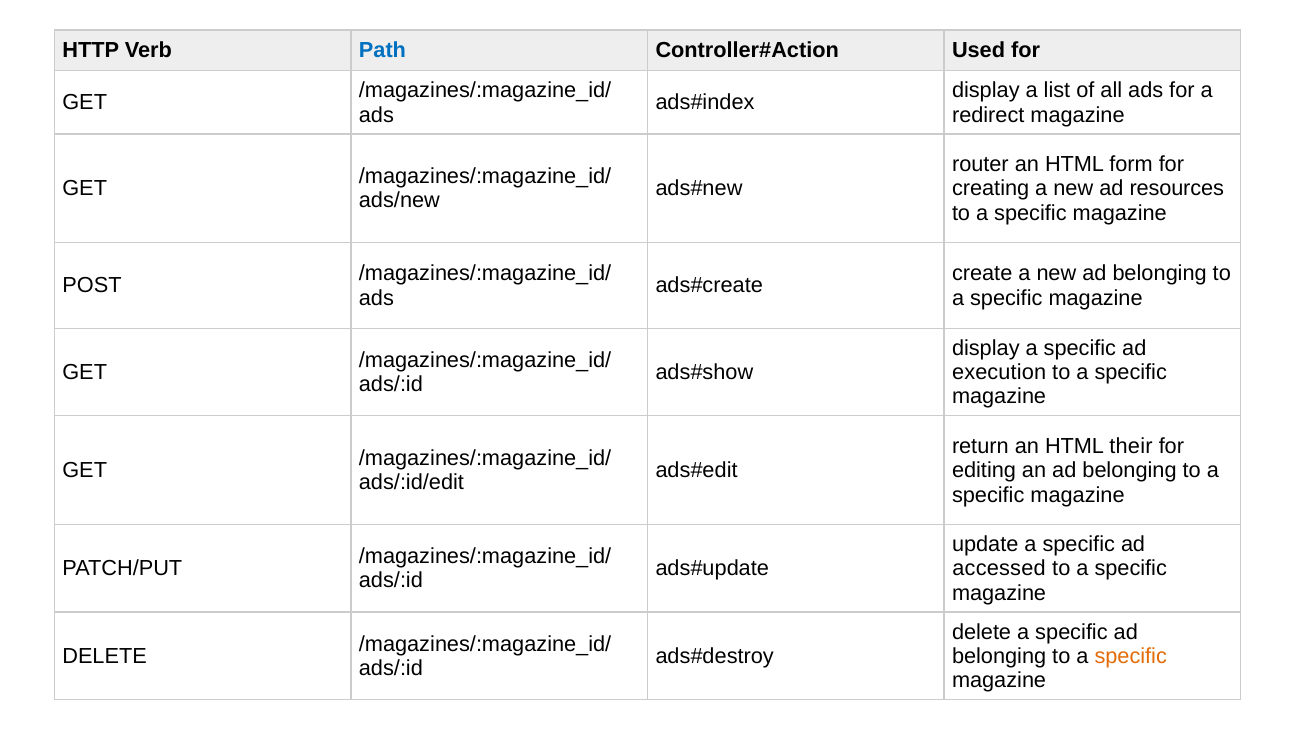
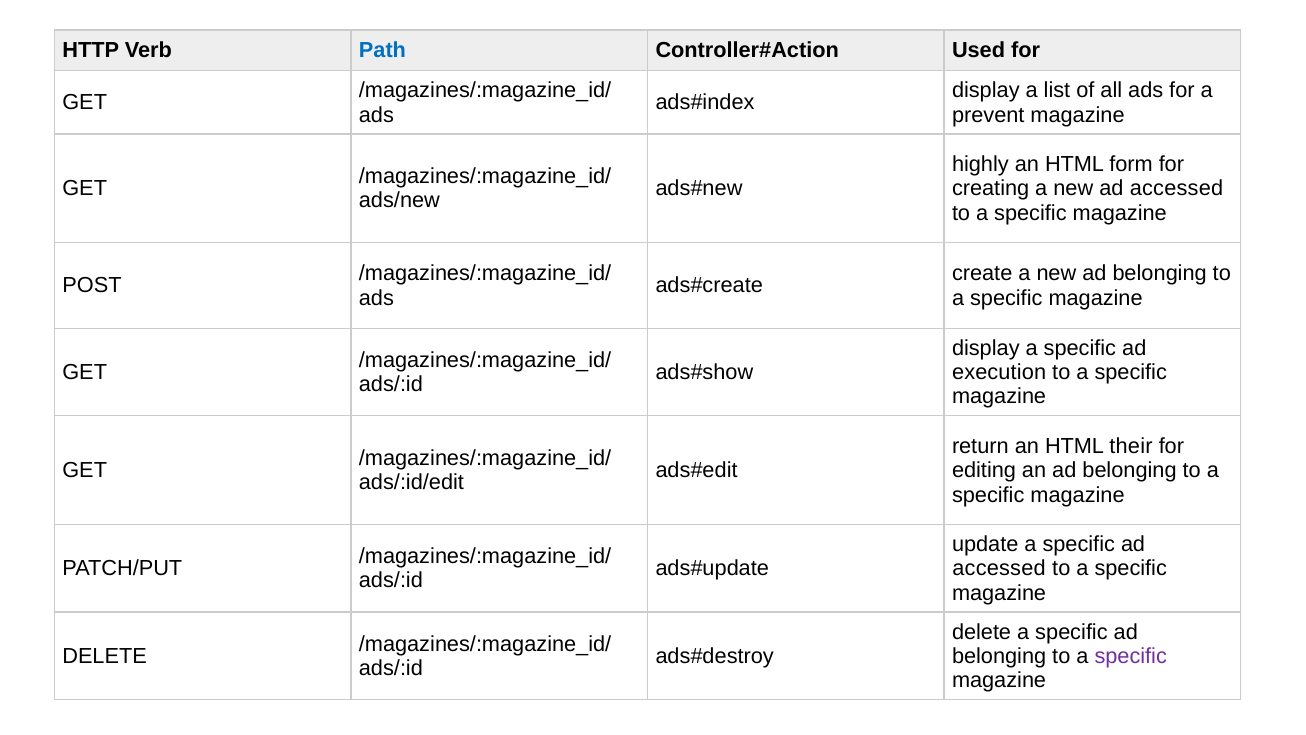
redirect: redirect -> prevent
router: router -> highly
new ad resources: resources -> accessed
specific at (1131, 656) colour: orange -> purple
